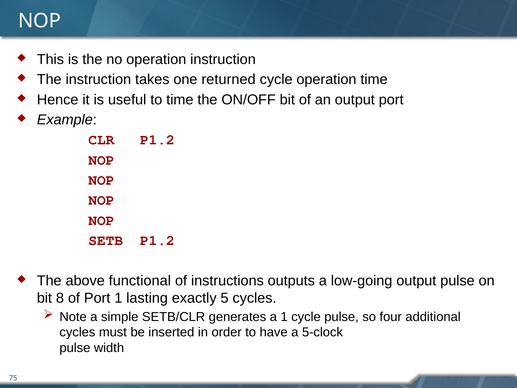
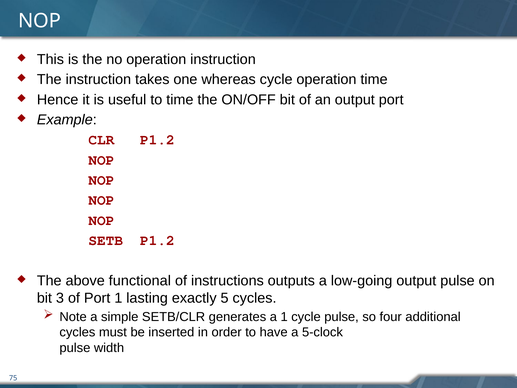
returned: returned -> whereas
8: 8 -> 3
